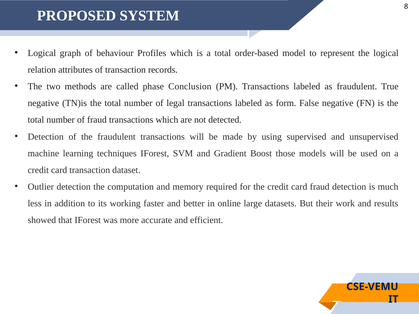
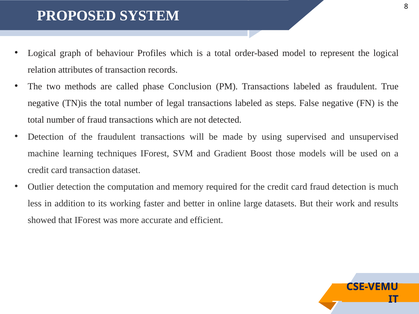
form: form -> steps
